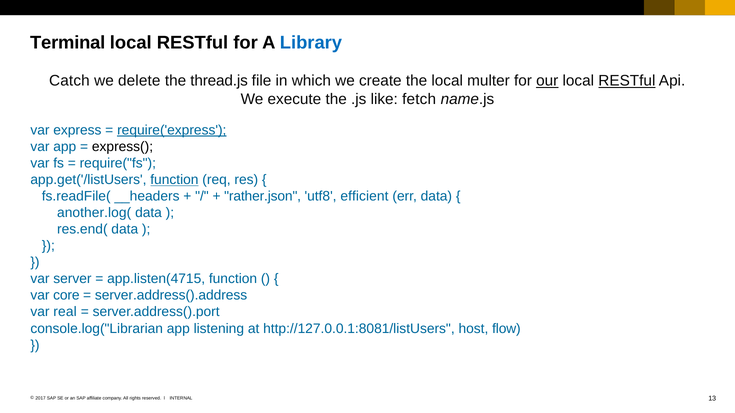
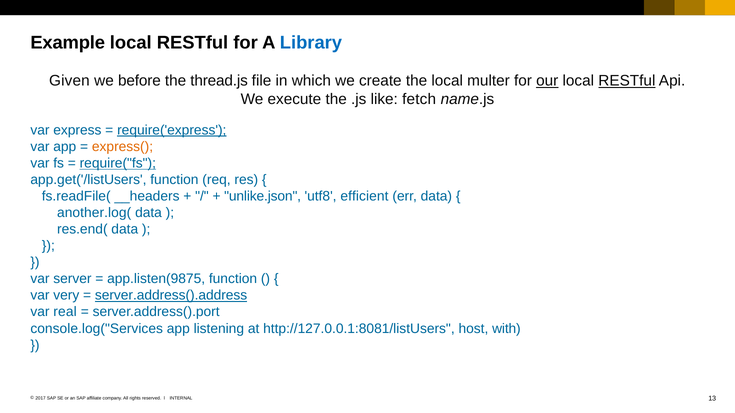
Terminal: Terminal -> Example
Catch: Catch -> Given
delete: delete -> before
express( colour: black -> orange
require("fs underline: none -> present
function at (174, 180) underline: present -> none
rather.json: rather.json -> unlike.json
app.listen(4715: app.listen(4715 -> app.listen(9875
core: core -> very
server.address().address underline: none -> present
console.log("Librarian: console.log("Librarian -> console.log("Services
flow: flow -> with
